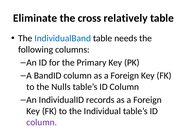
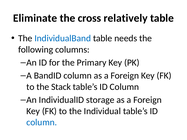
Nulls: Nulls -> Stack
records: records -> storage
column at (42, 123) colour: purple -> blue
